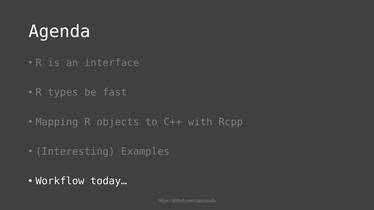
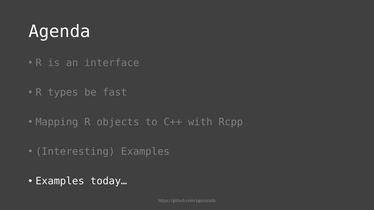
Workflow at (60, 181): Workflow -> Examples
